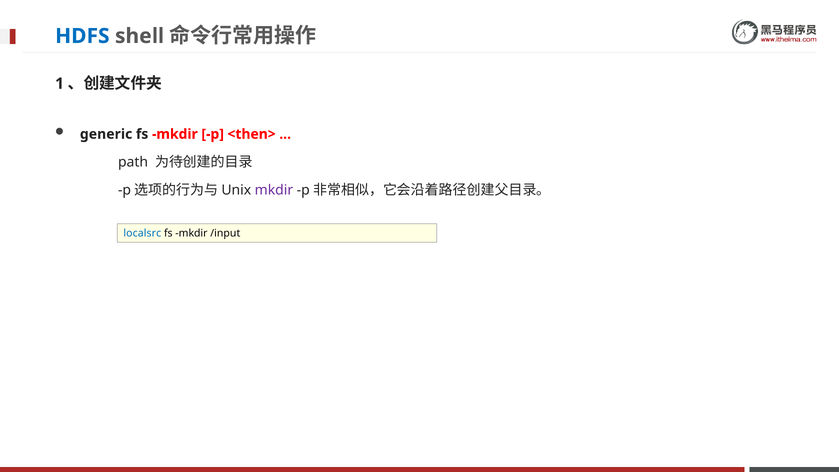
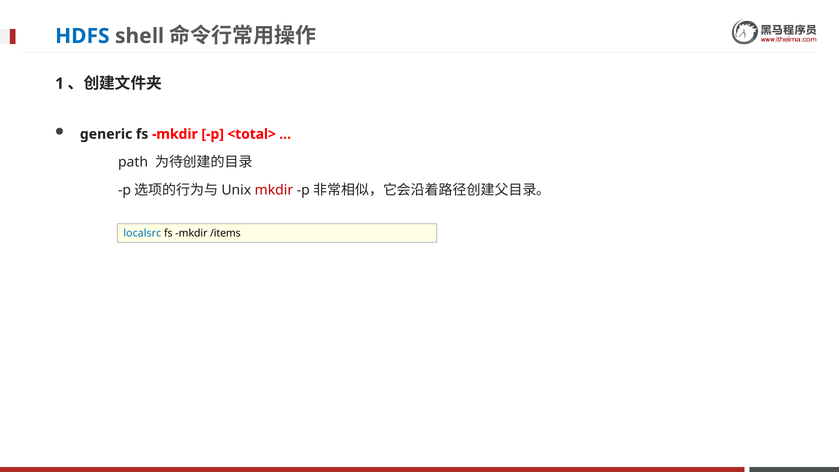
<then>: <then> -> <total>
mkdir at (274, 190) colour: purple -> red
/input: /input -> /items
